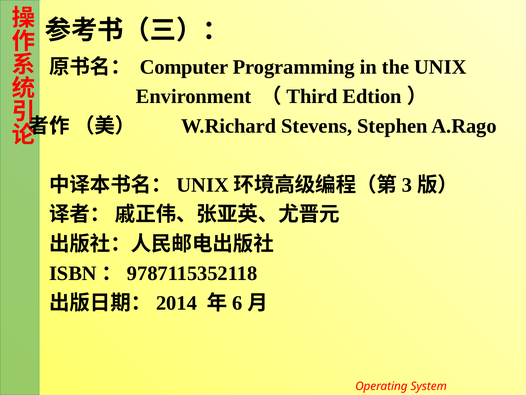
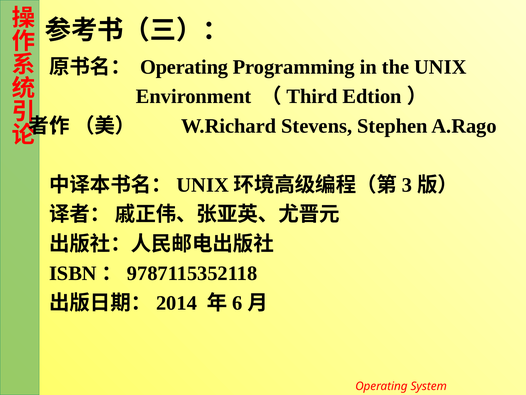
Computer at (184, 67): Computer -> Operating
